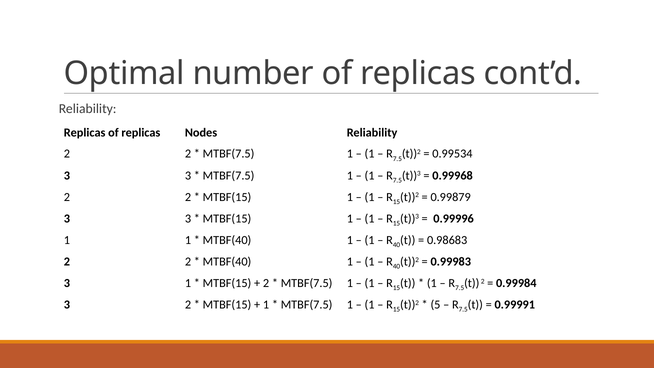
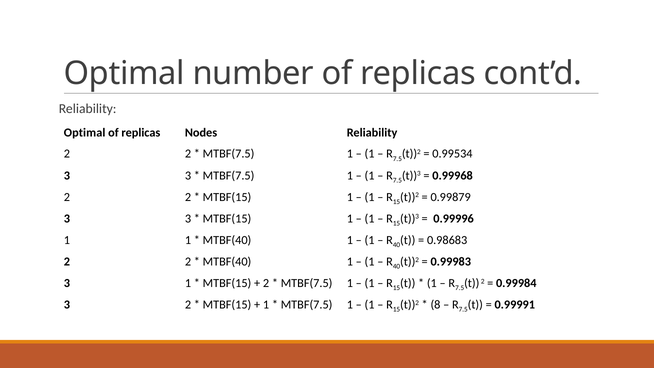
Replicas at (85, 133): Replicas -> Optimal
5: 5 -> 8
